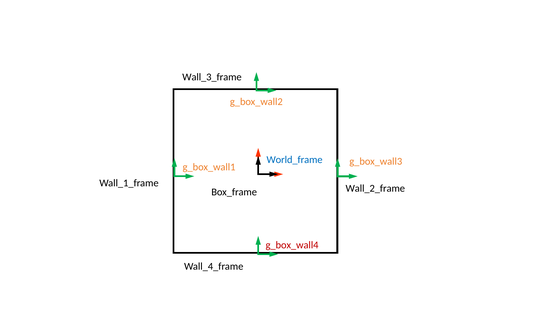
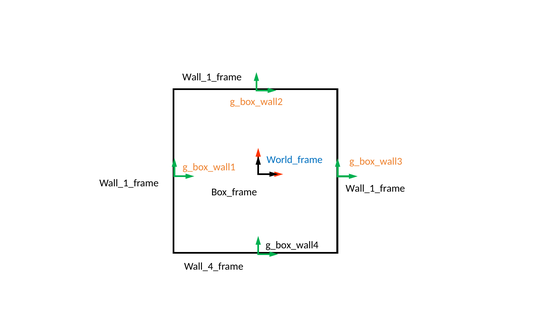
Wall_3_frame at (212, 77): Wall_3_frame -> Wall_1_frame
Wall_2_frame at (375, 189): Wall_2_frame -> Wall_1_frame
g_box_wall4 colour: red -> black
